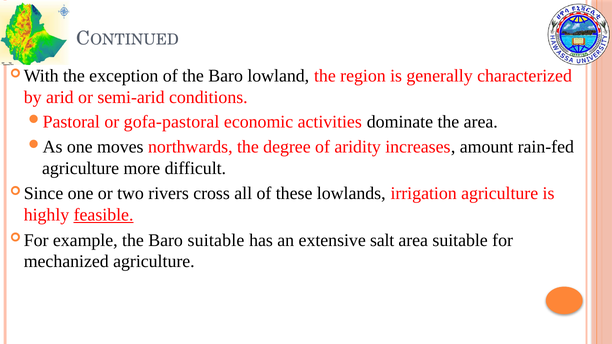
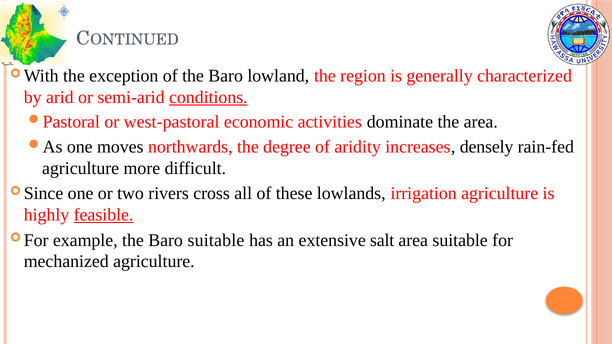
conditions underline: none -> present
gofa-pastoral: gofa-pastoral -> west-pastoral
amount: amount -> densely
